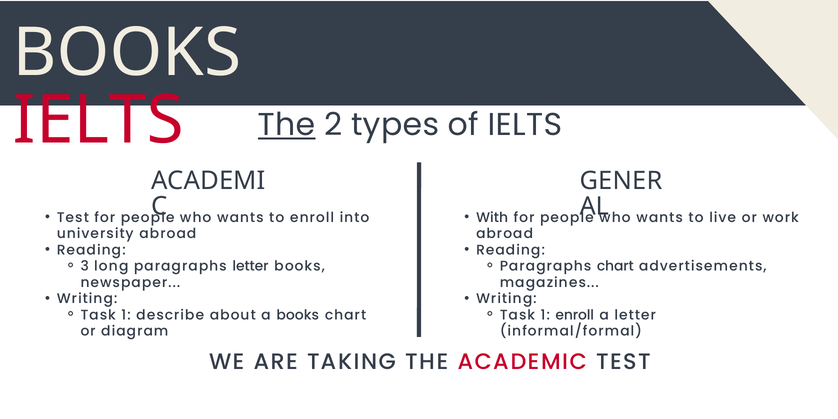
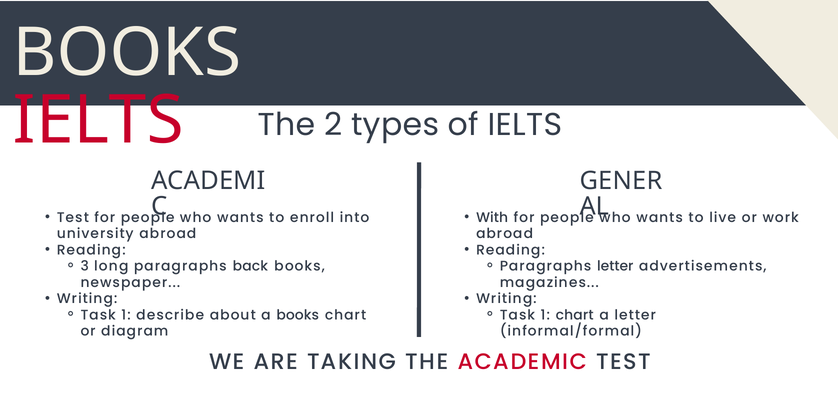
The at (287, 125) underline: present -> none
paragraphs letter: letter -> back
Paragraphs chart: chart -> letter
1 enroll: enroll -> chart
